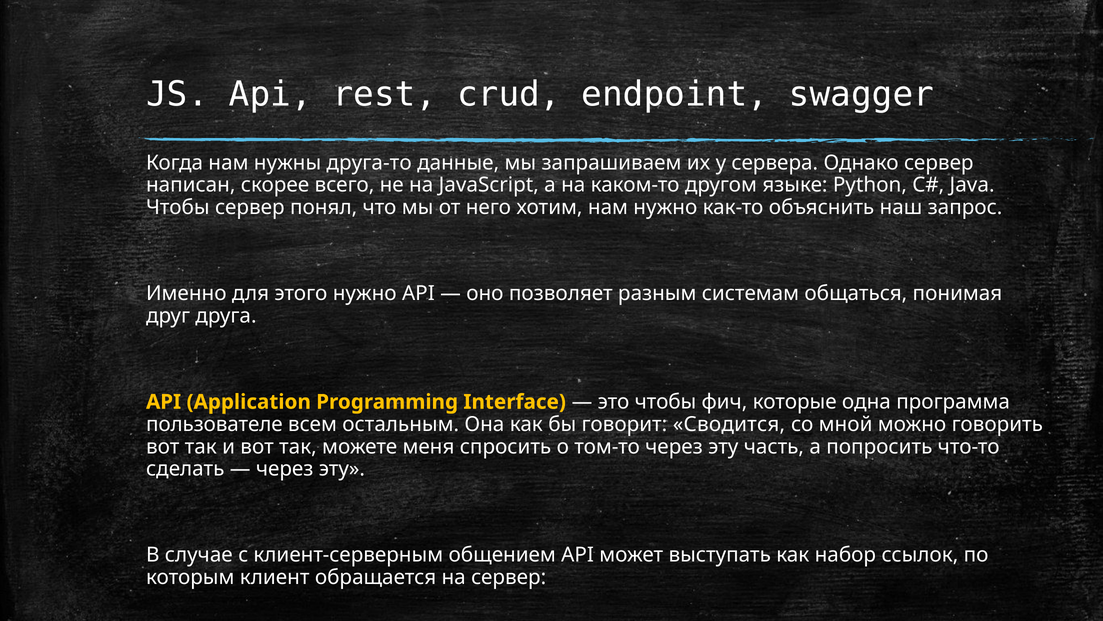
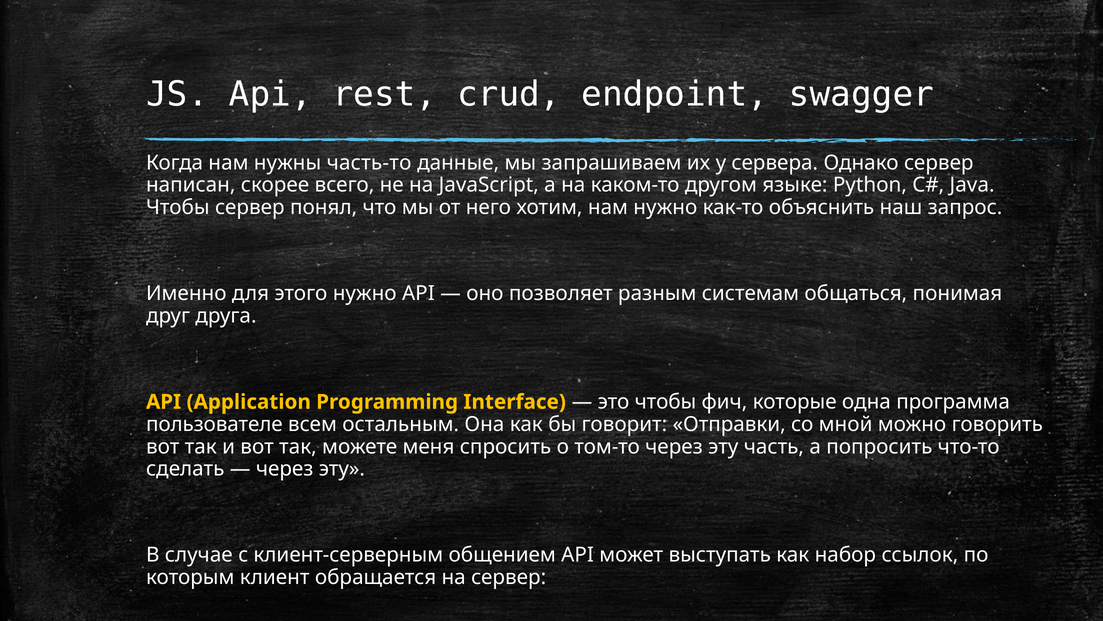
друга-то: друга-то -> часть-то
Сводится: Сводится -> Отправки
